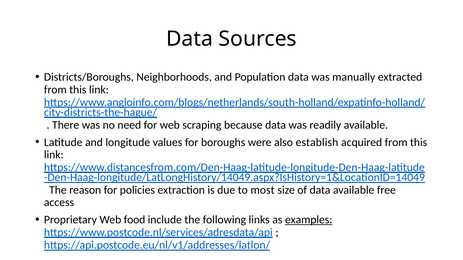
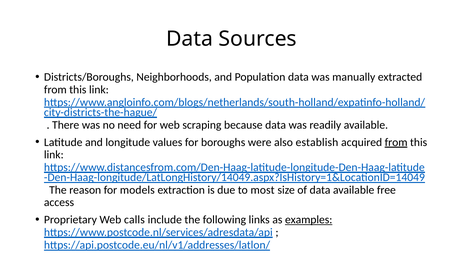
from at (396, 142) underline: none -> present
policies: policies -> models
food: food -> calls
